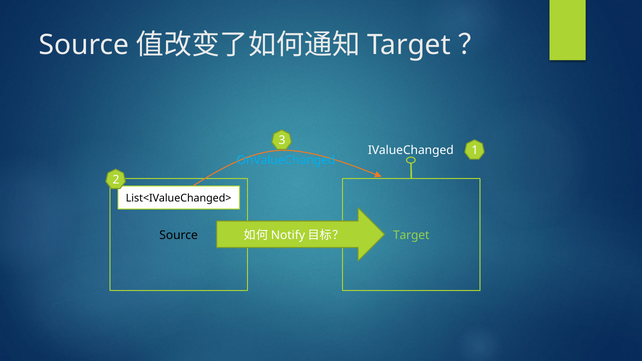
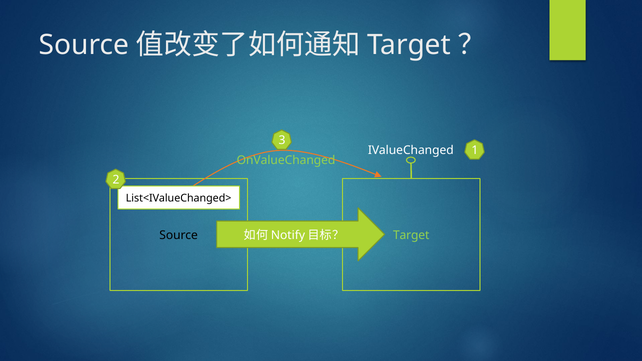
OnValueChanged colour: light blue -> light green
